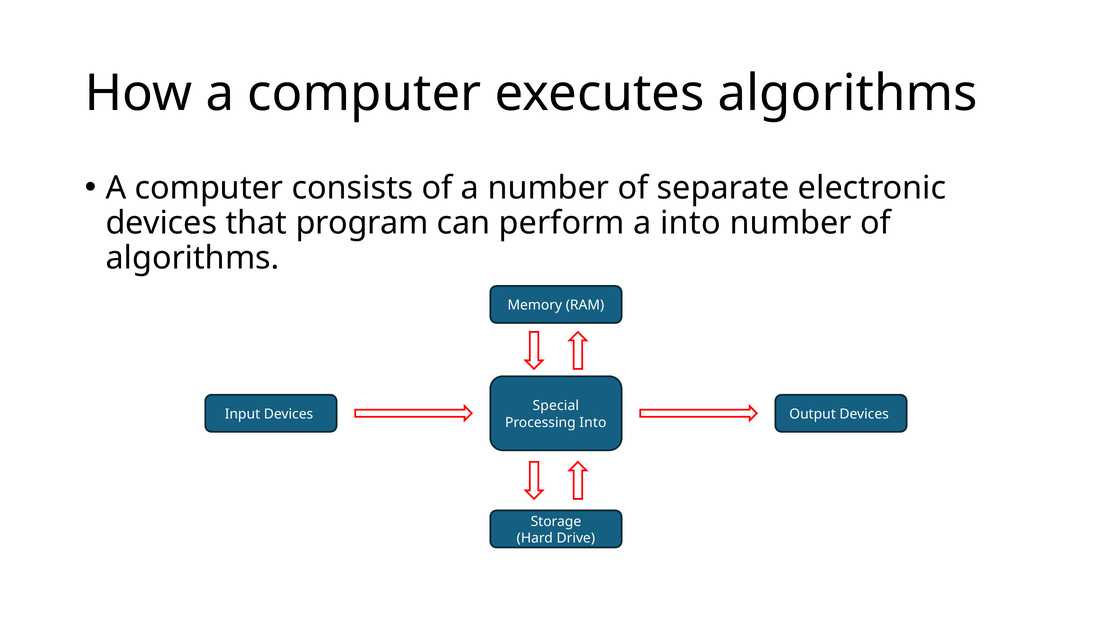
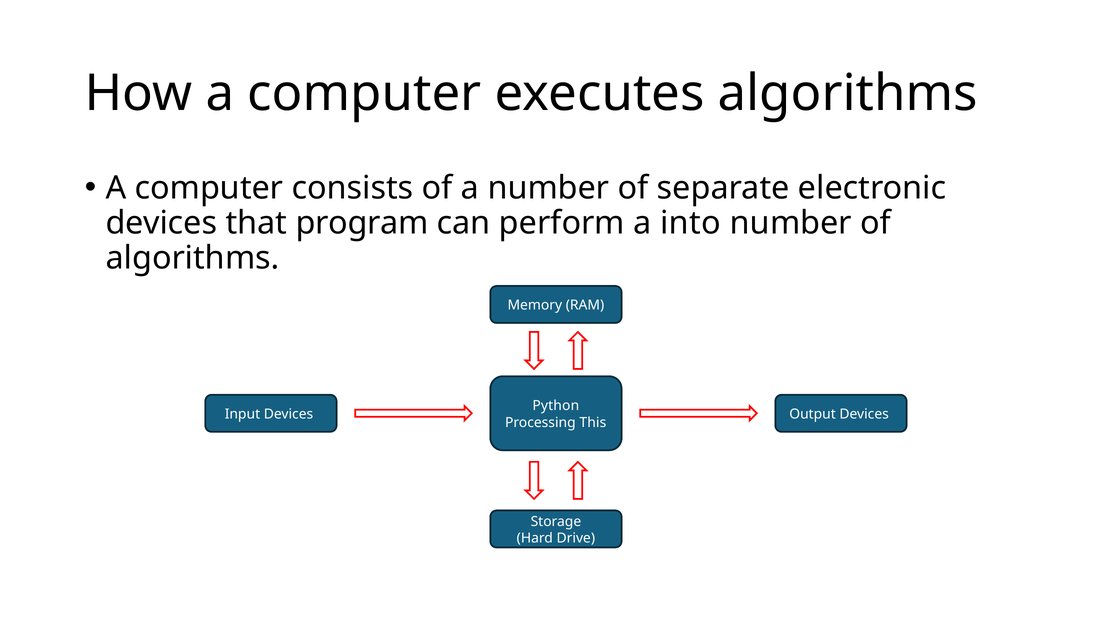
Special: Special -> Python
Processing Into: Into -> This
